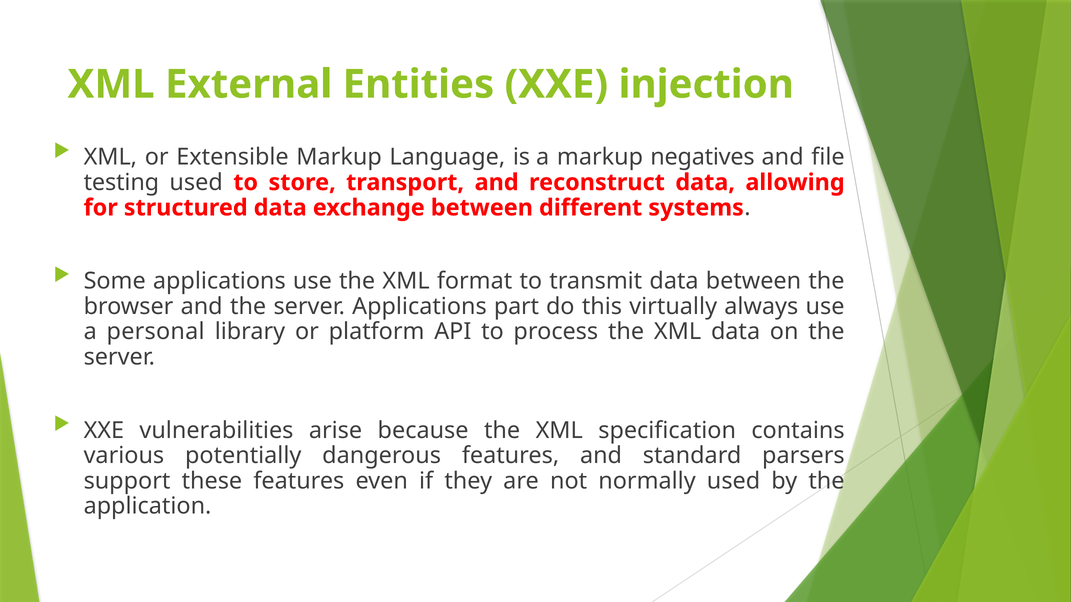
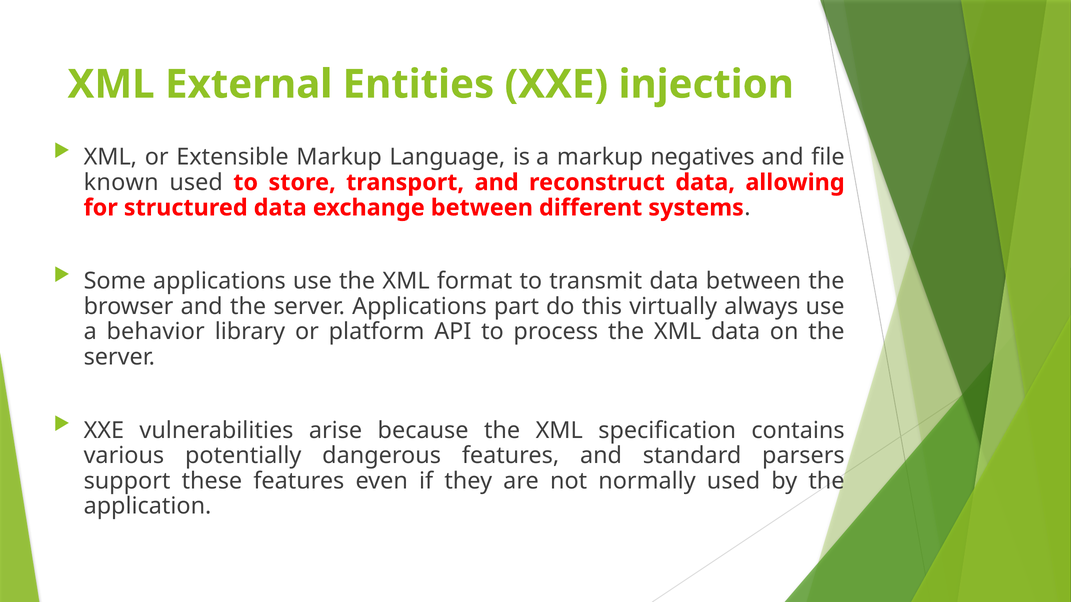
testing: testing -> known
personal: personal -> behavior
